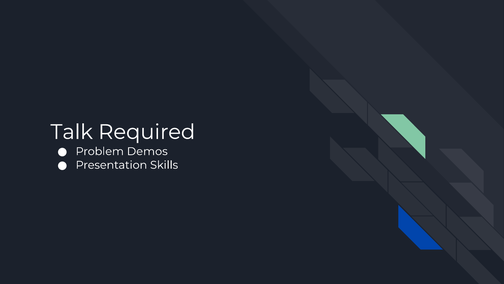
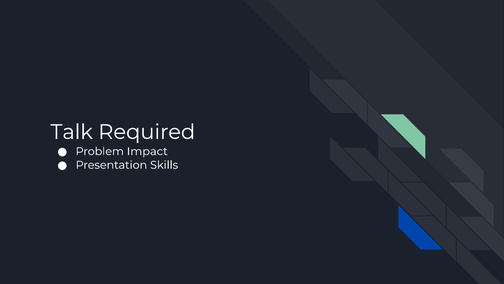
Demos: Demos -> Impact
